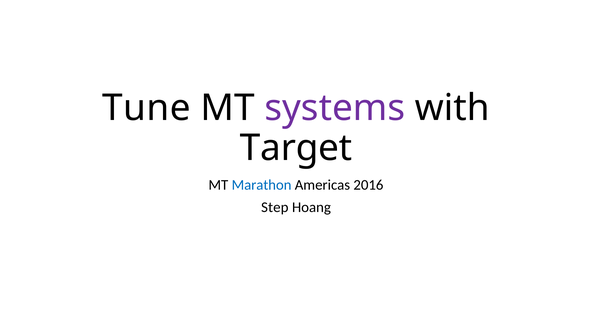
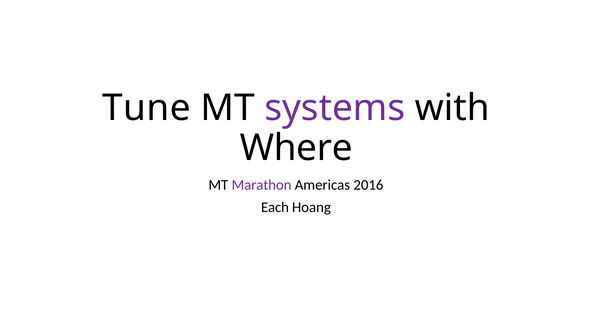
Target: Target -> Where
Marathon colour: blue -> purple
Step: Step -> Each
